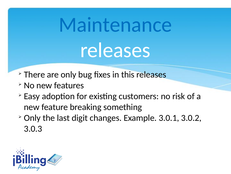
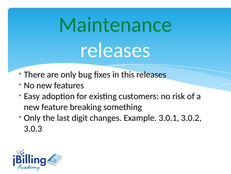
Maintenance colour: blue -> green
